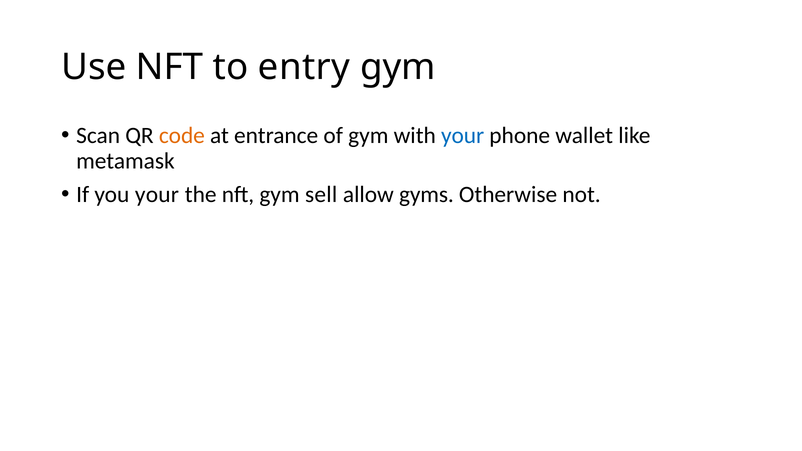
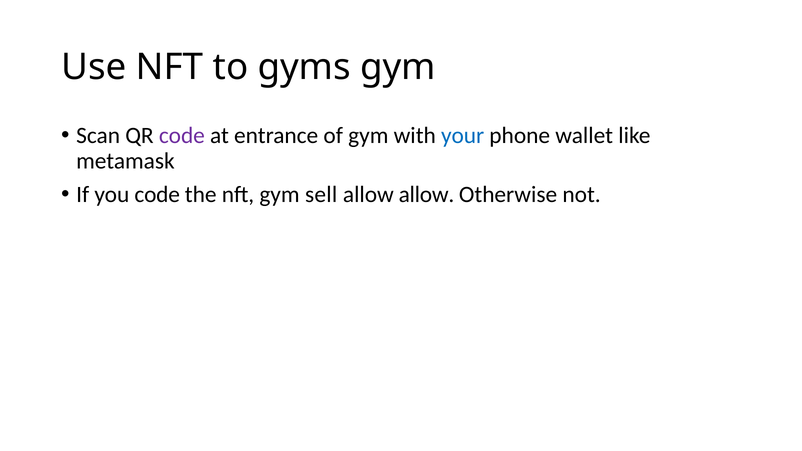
entry: entry -> gyms
code at (182, 136) colour: orange -> purple
you your: your -> code
allow gyms: gyms -> allow
